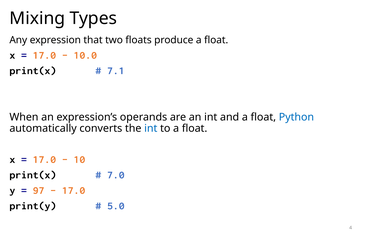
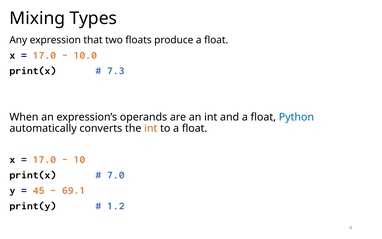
7.1: 7.1 -> 7.3
int at (151, 128) colour: blue -> orange
97: 97 -> 45
17.0 at (74, 190): 17.0 -> 69.1
5.0: 5.0 -> 1.2
